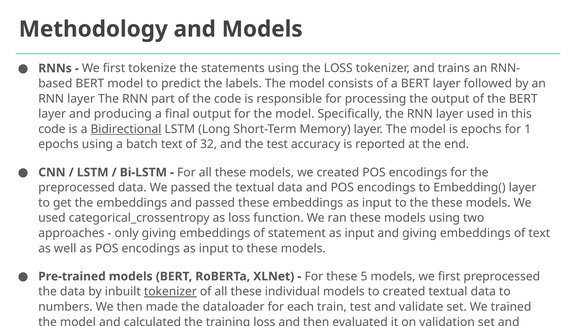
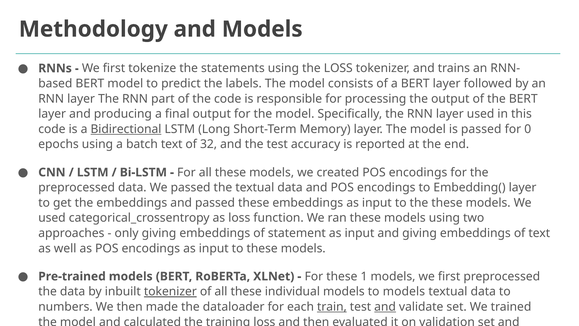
is epochs: epochs -> passed
1: 1 -> 0
5: 5 -> 1
to created: created -> models
train underline: none -> present
and at (385, 307) underline: none -> present
